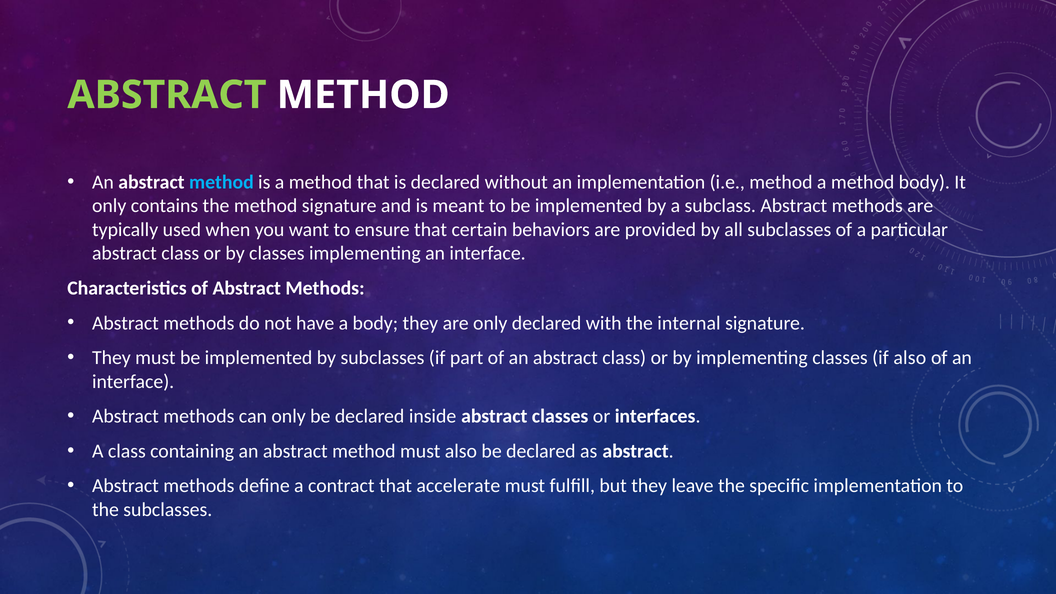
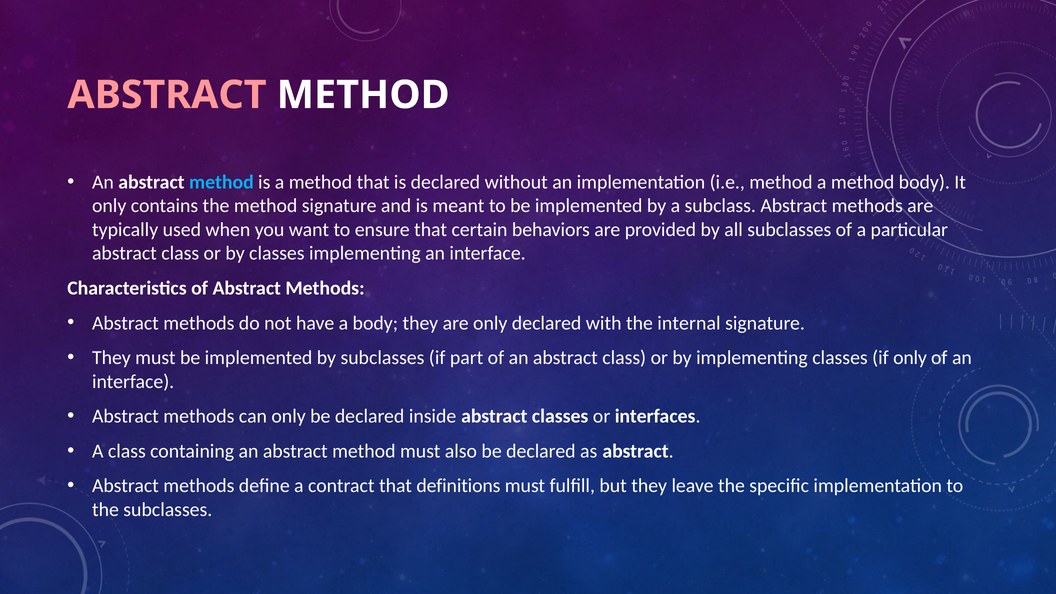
ABSTRACT at (167, 95) colour: light green -> pink
if also: also -> only
accelerate: accelerate -> definitions
